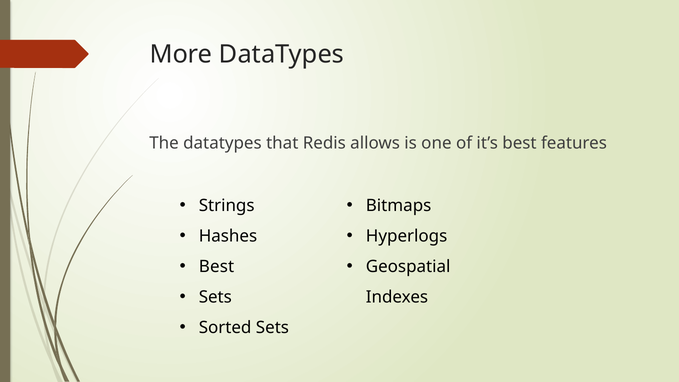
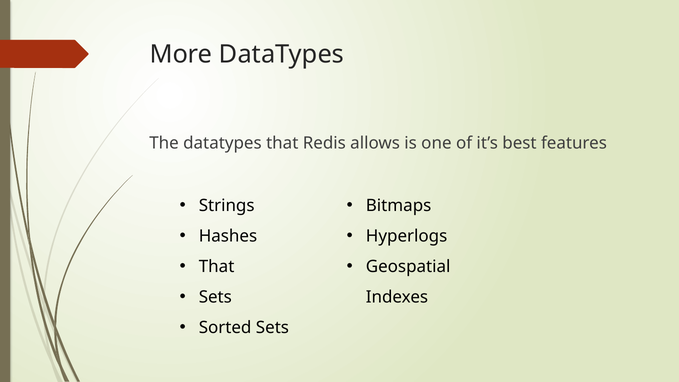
Best at (216, 267): Best -> That
